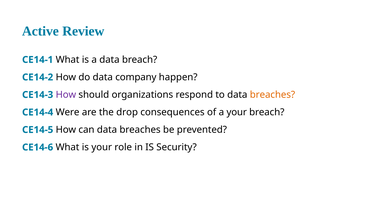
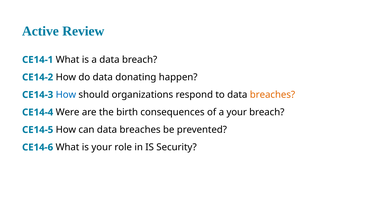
company: company -> donating
How at (66, 95) colour: purple -> blue
drop: drop -> birth
